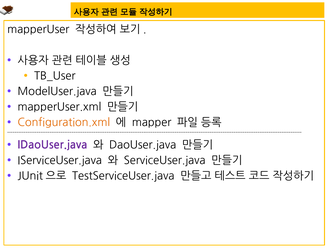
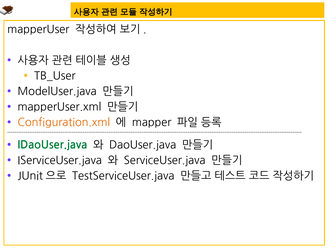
IDaoUser.java colour: purple -> green
